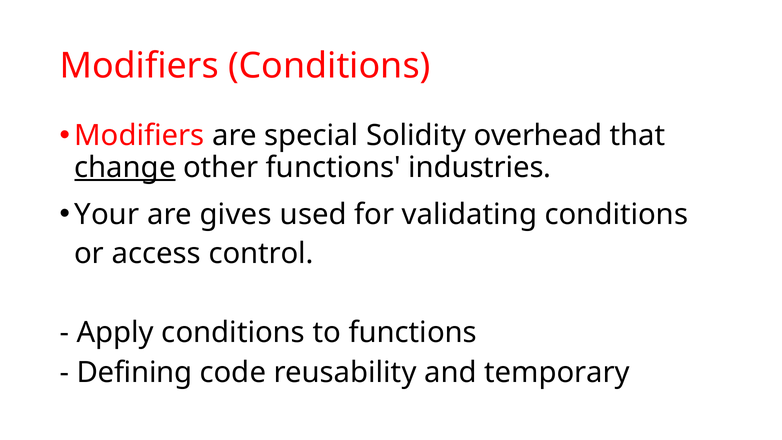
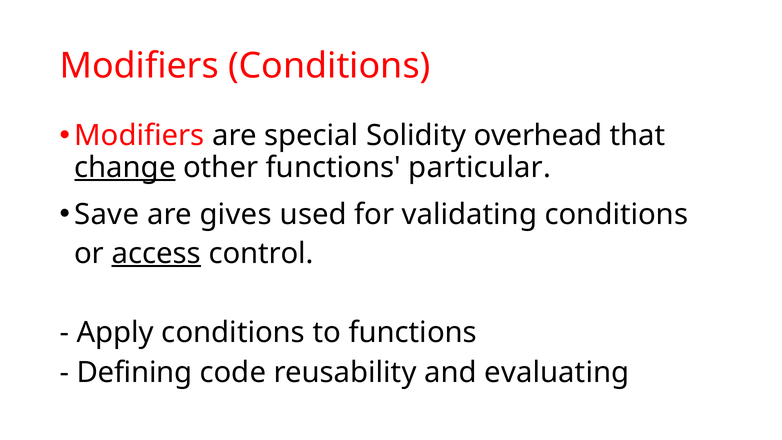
industries: industries -> particular
Your: Your -> Save
access underline: none -> present
temporary: temporary -> evaluating
